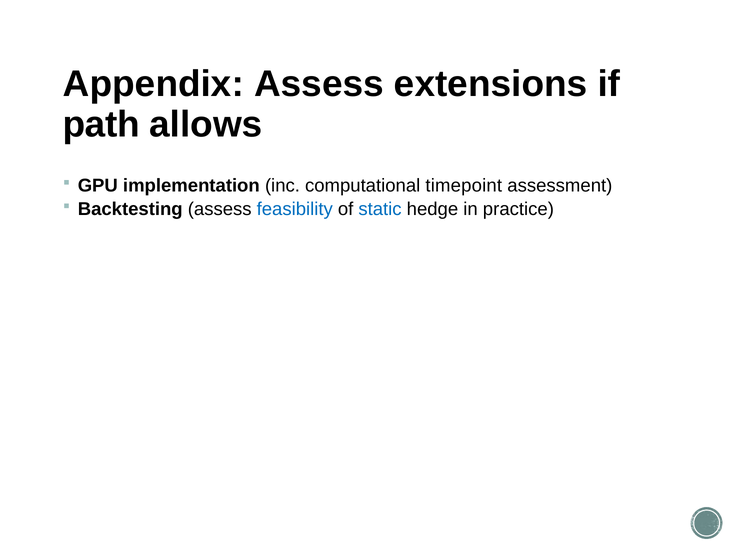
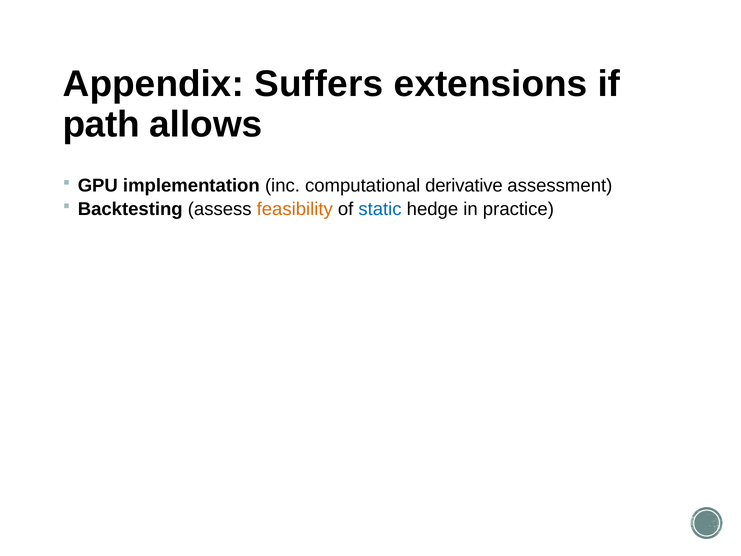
Appendix Assess: Assess -> Suffers
timepoint: timepoint -> derivative
feasibility colour: blue -> orange
